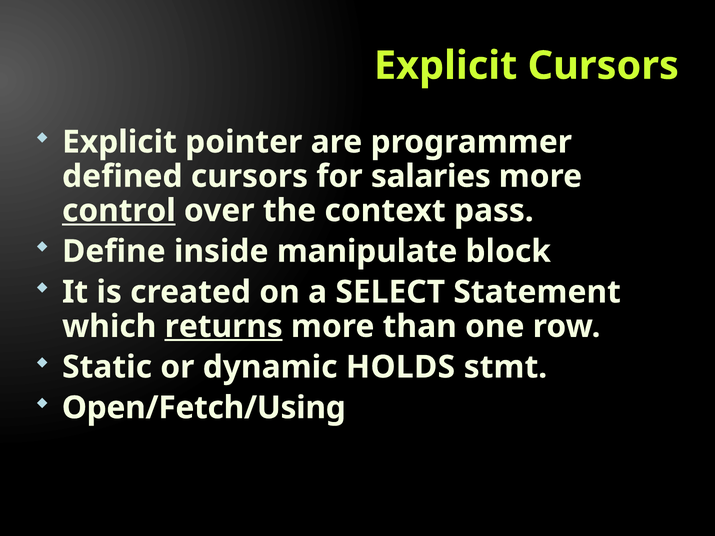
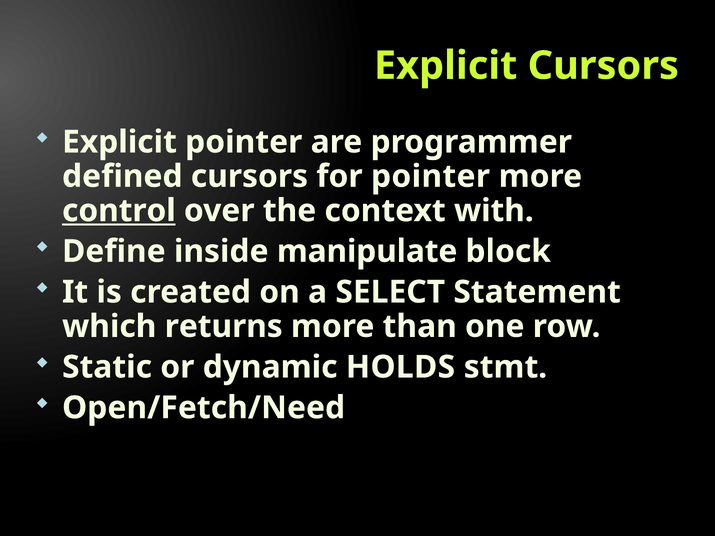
for salaries: salaries -> pointer
pass: pass -> with
returns underline: present -> none
Open/Fetch/Using: Open/Fetch/Using -> Open/Fetch/Need
